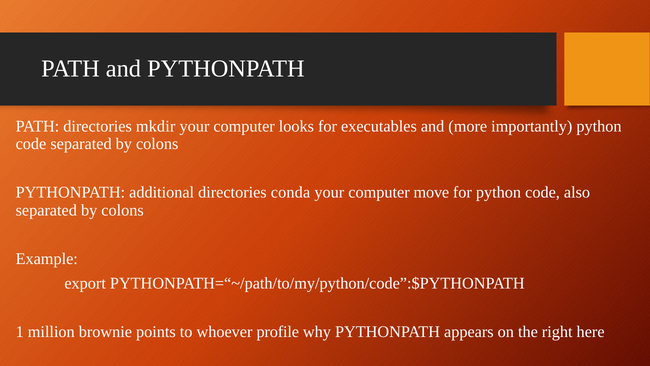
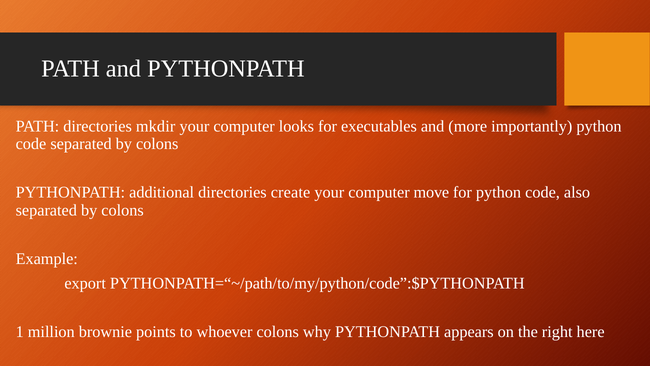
conda: conda -> create
whoever profile: profile -> colons
